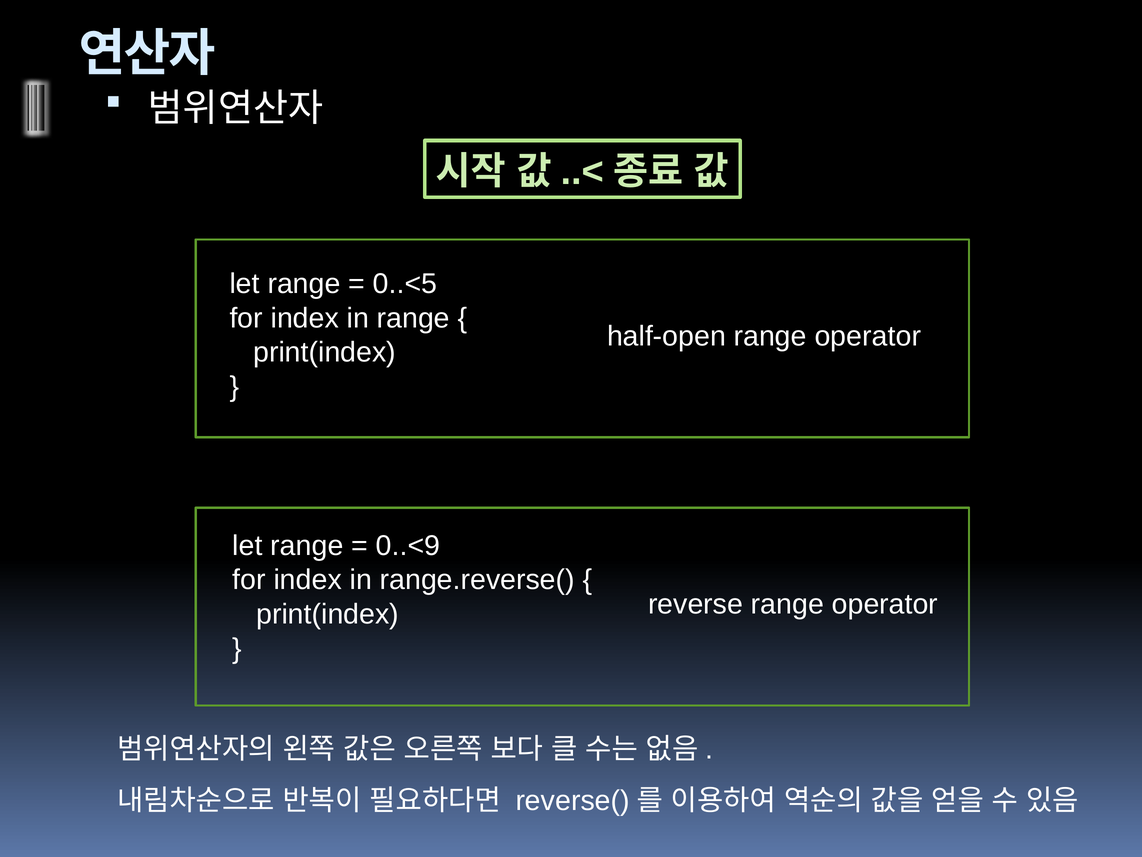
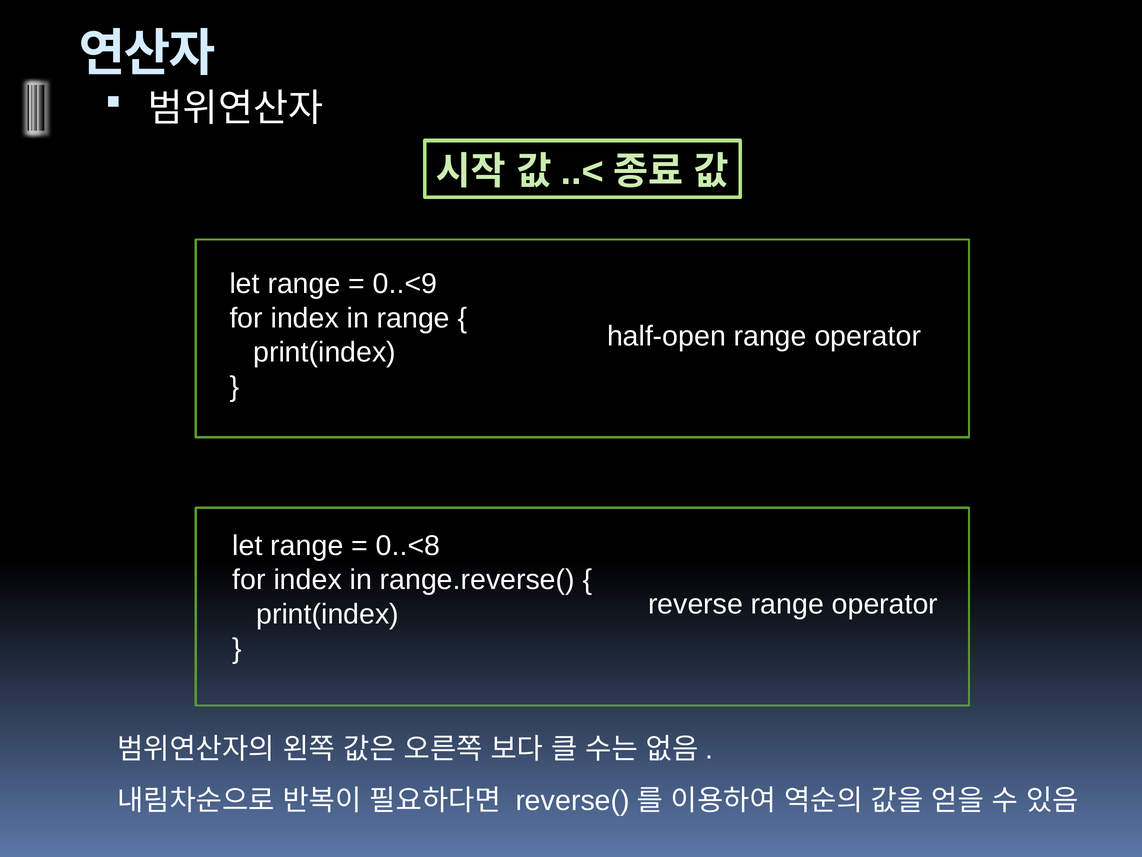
0..<5: 0..<5 -> 0..<9
0..<9: 0..<9 -> 0..<8
